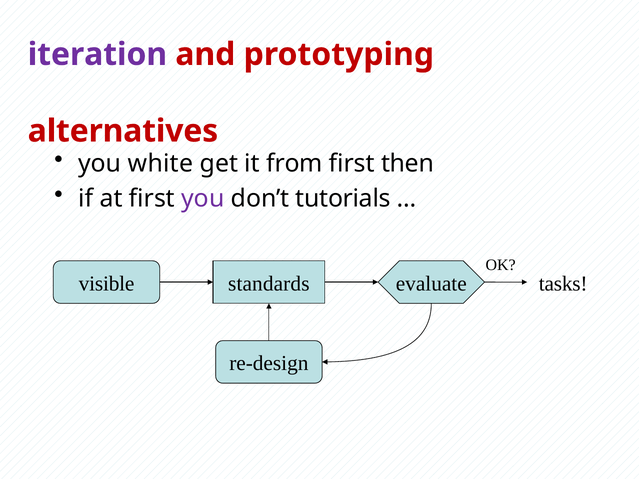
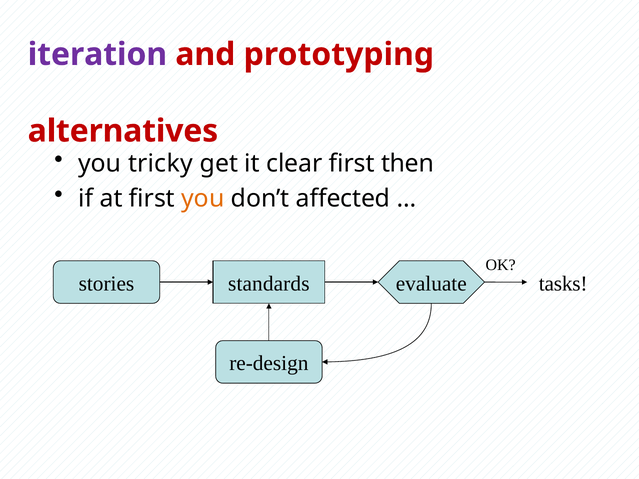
white: white -> tricky
from: from -> clear
you at (203, 198) colour: purple -> orange
tutorials: tutorials -> affected
visible: visible -> stories
